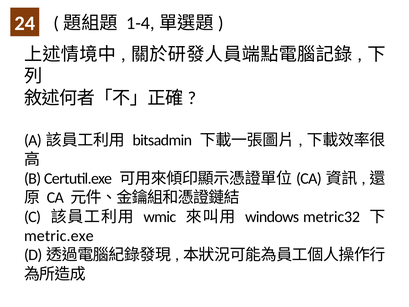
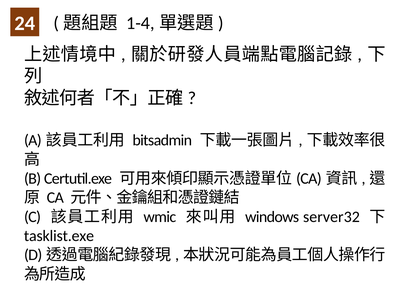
metric32: metric32 -> server32
metric.exe: metric.exe -> tasklist.exe
